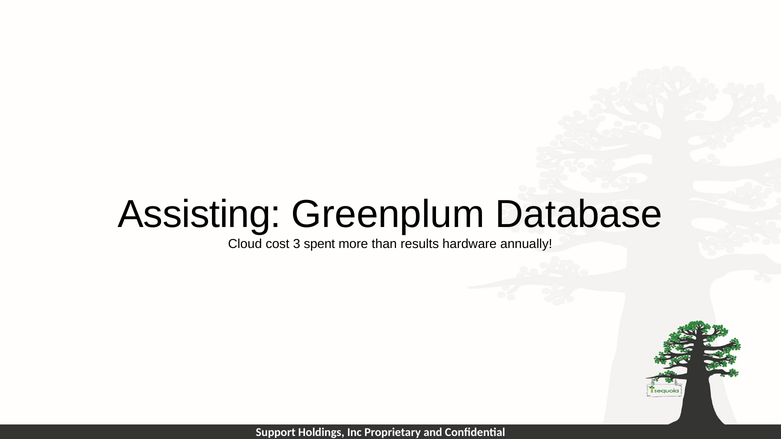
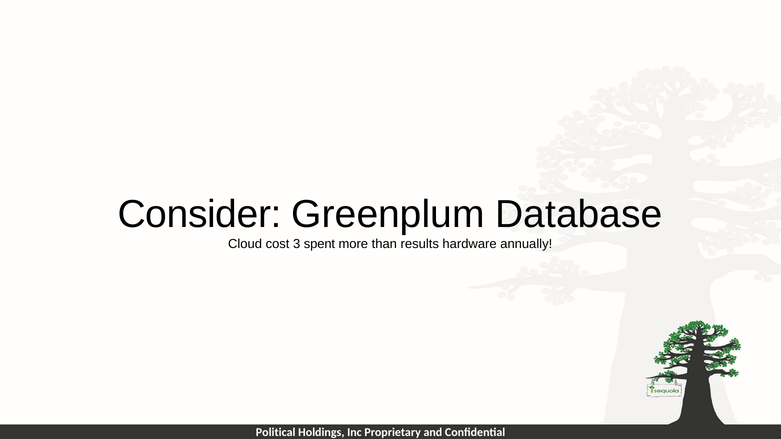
Assisting: Assisting -> Consider
Support: Support -> Political
